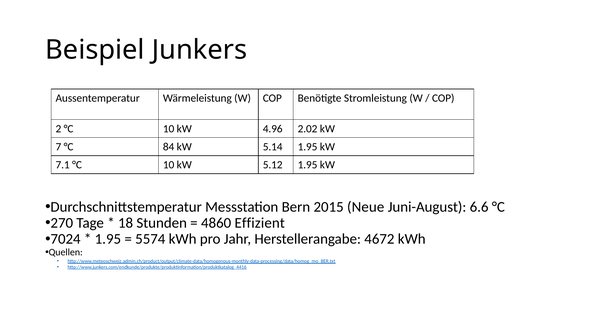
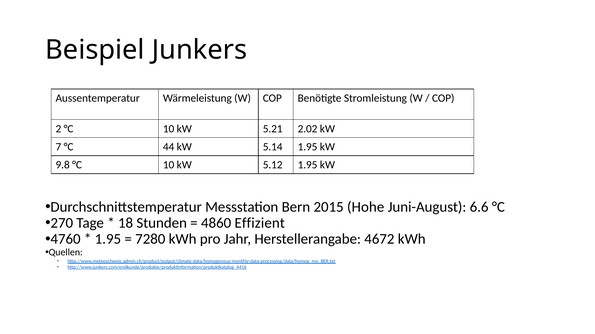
4.96: 4.96 -> 5.21
84: 84 -> 44
7.1: 7.1 -> 9.8
Neue: Neue -> Hohe
7024: 7024 -> 4760
5574: 5574 -> 7280
